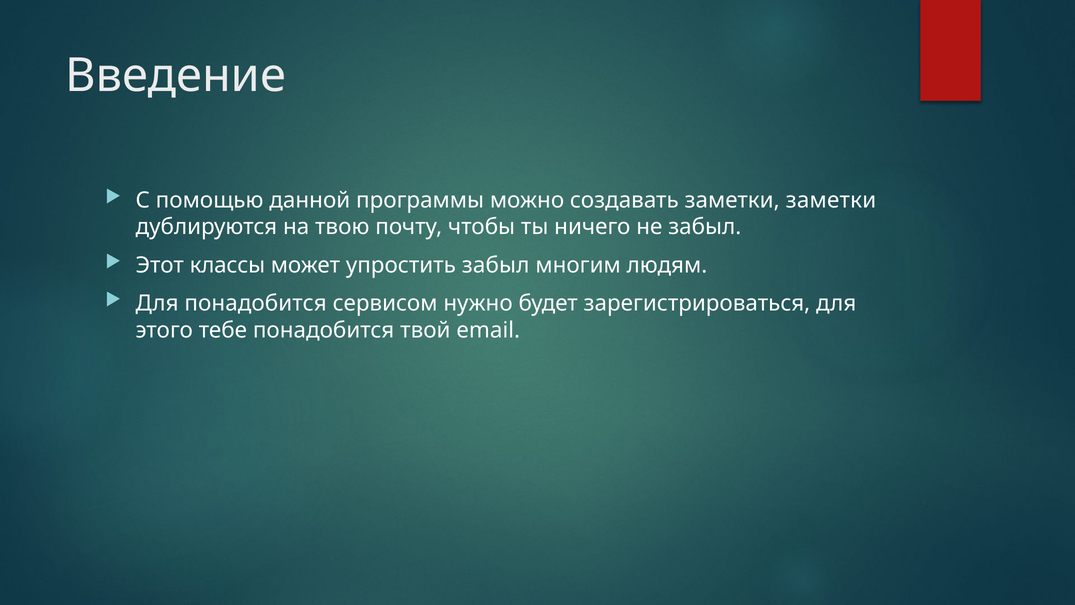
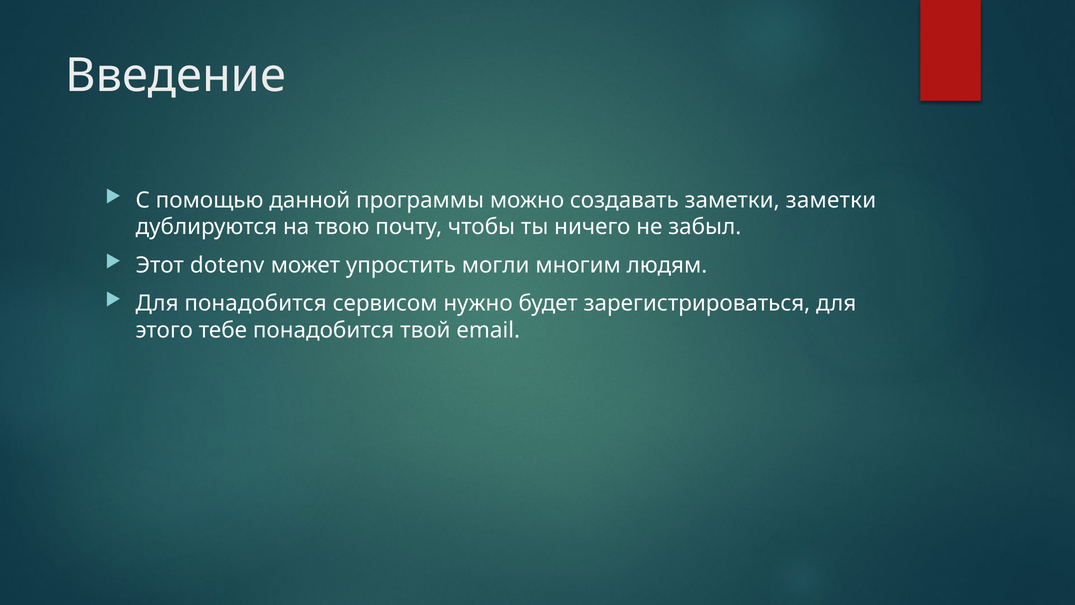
классы: классы -> dotenv
упростить забыл: забыл -> могли
